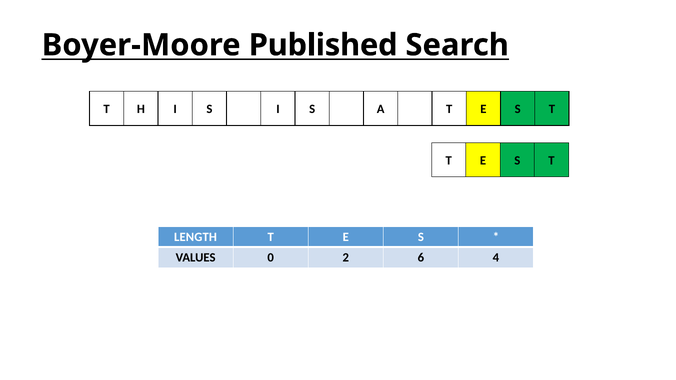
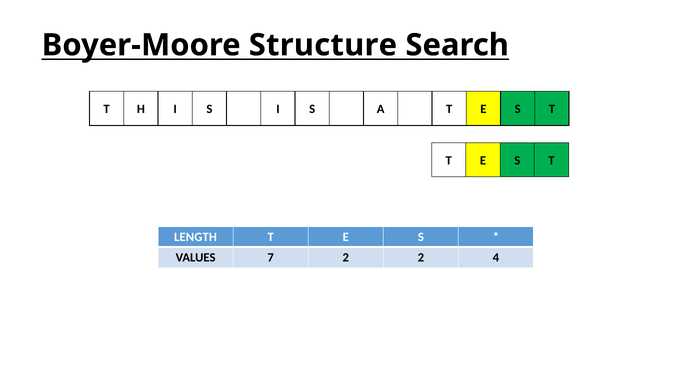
Published: Published -> Structure
0: 0 -> 7
2 6: 6 -> 2
